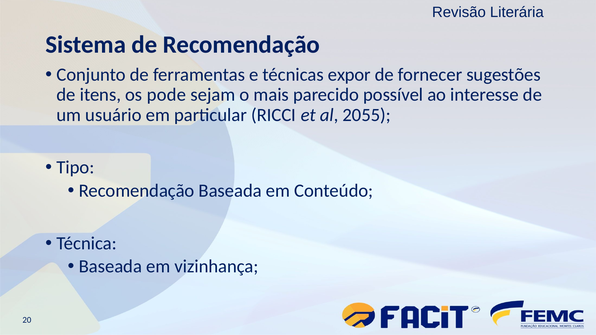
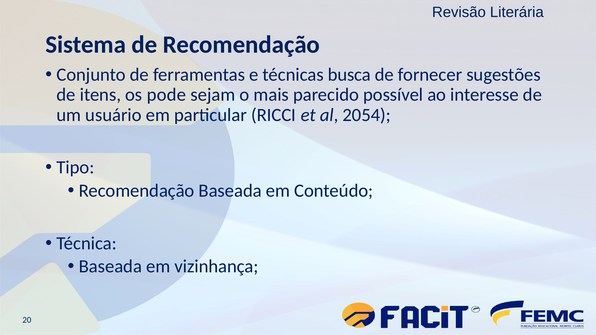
expor: expor -> busca
2055: 2055 -> 2054
